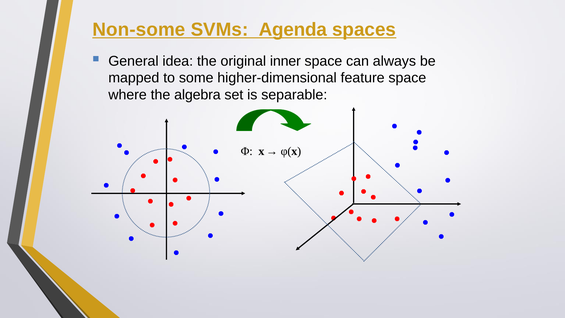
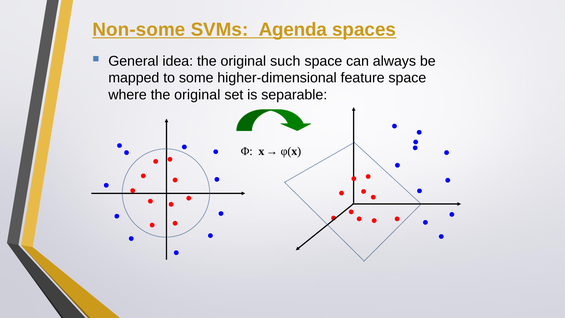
inner: inner -> such
where the algebra: algebra -> original
